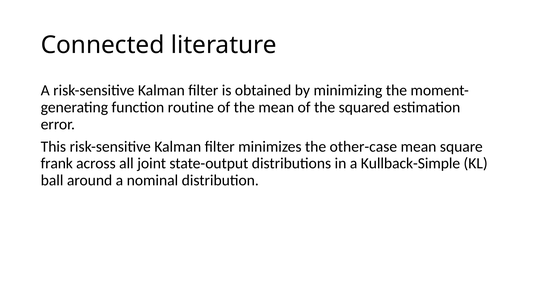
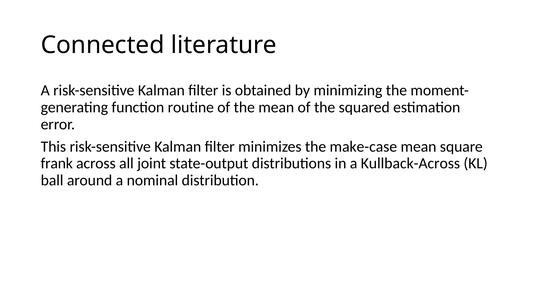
other-case: other-case -> make-case
Kullback-Simple: Kullback-Simple -> Kullback-Across
